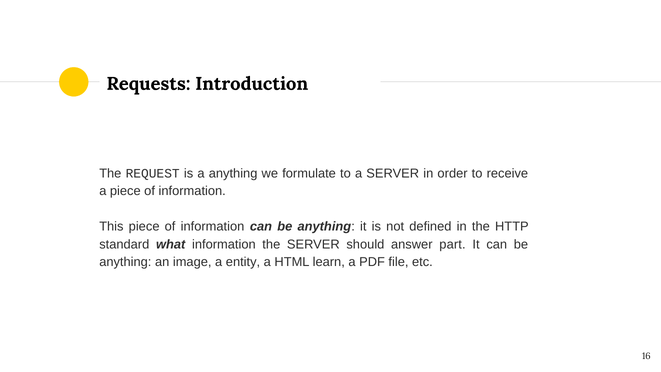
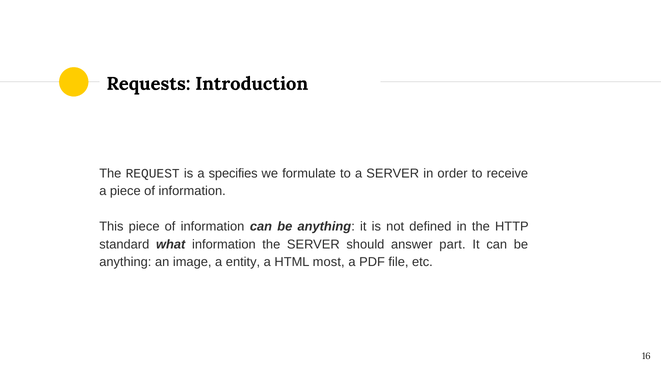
a anything: anything -> specifies
learn: learn -> most
